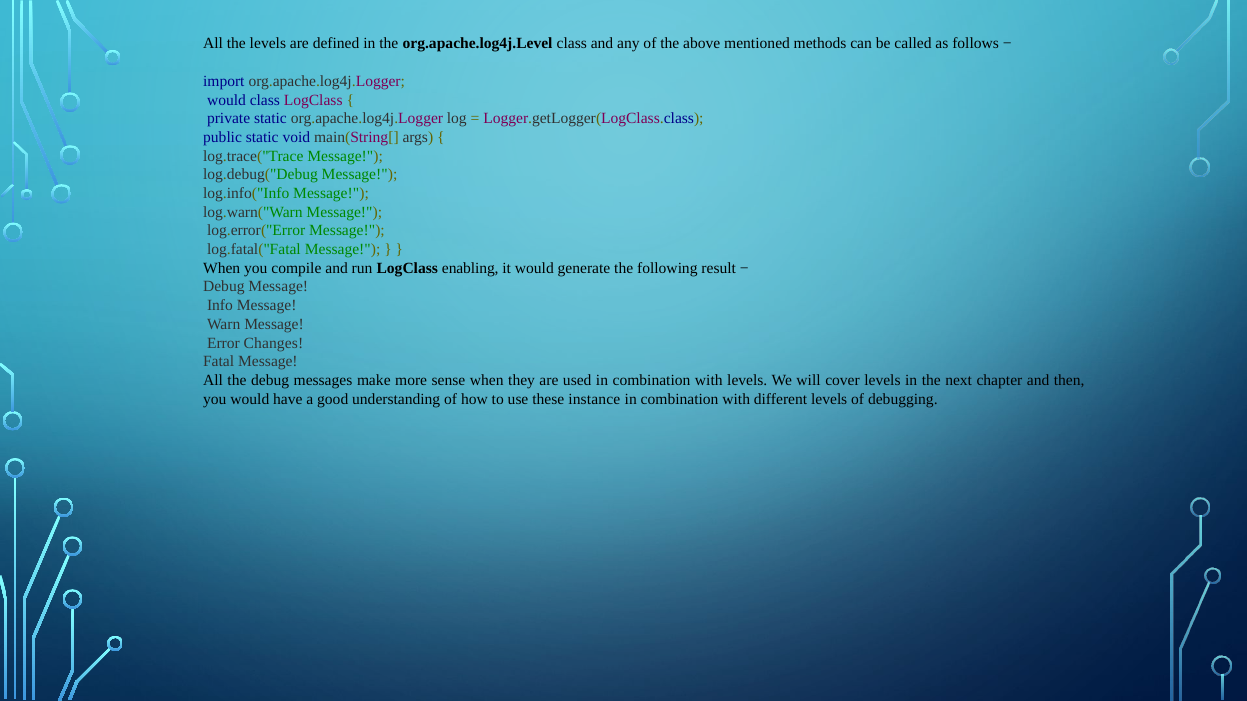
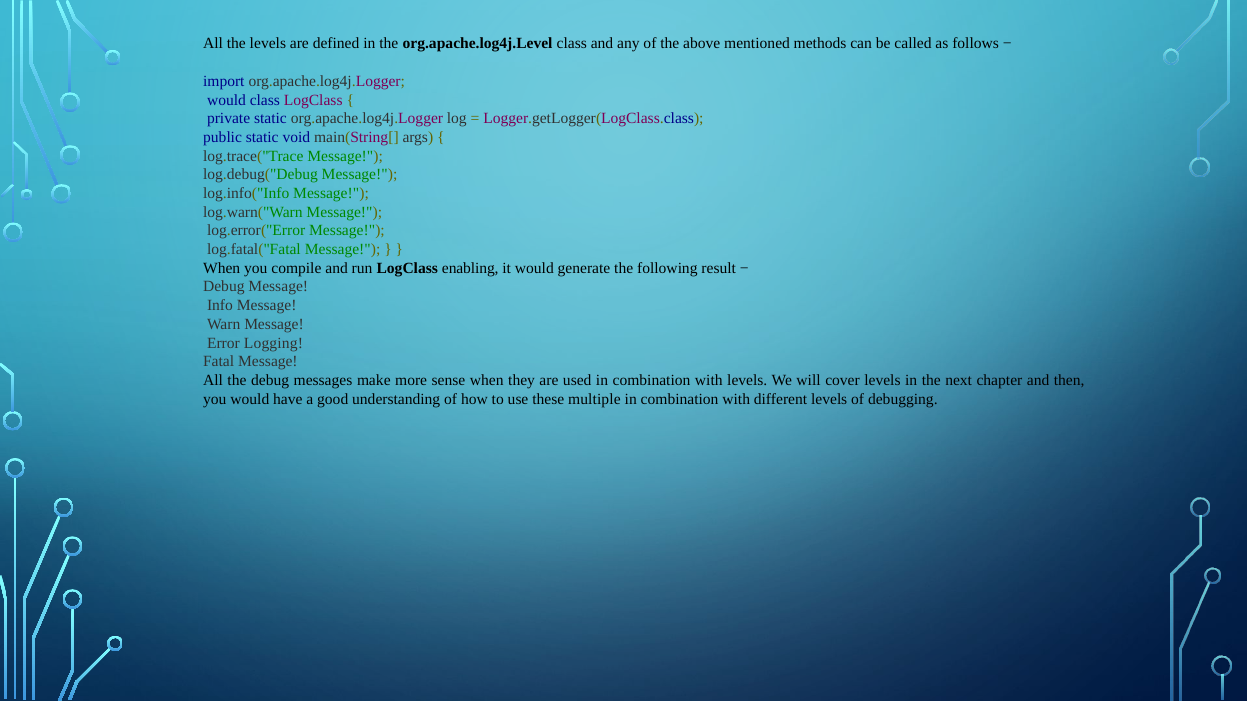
Changes: Changes -> Logging
instance: instance -> multiple
